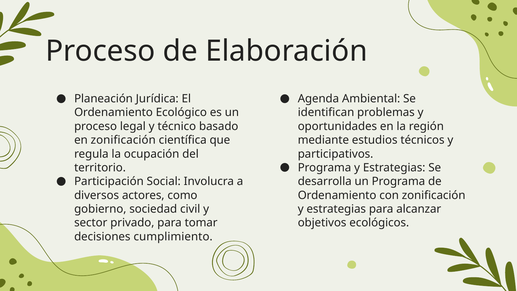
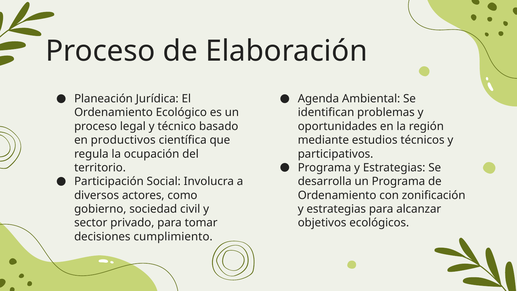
en zonificación: zonificación -> productivos
